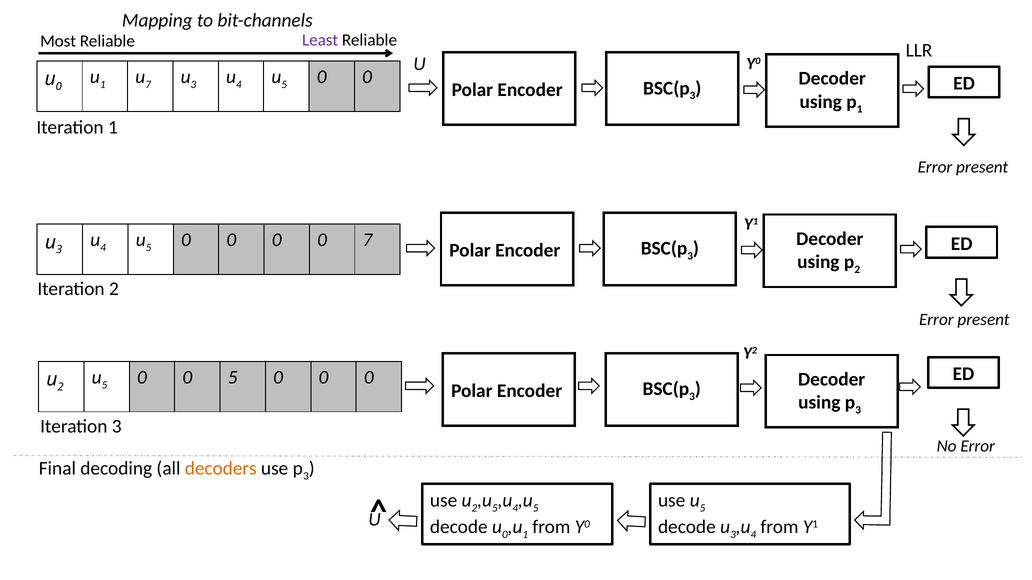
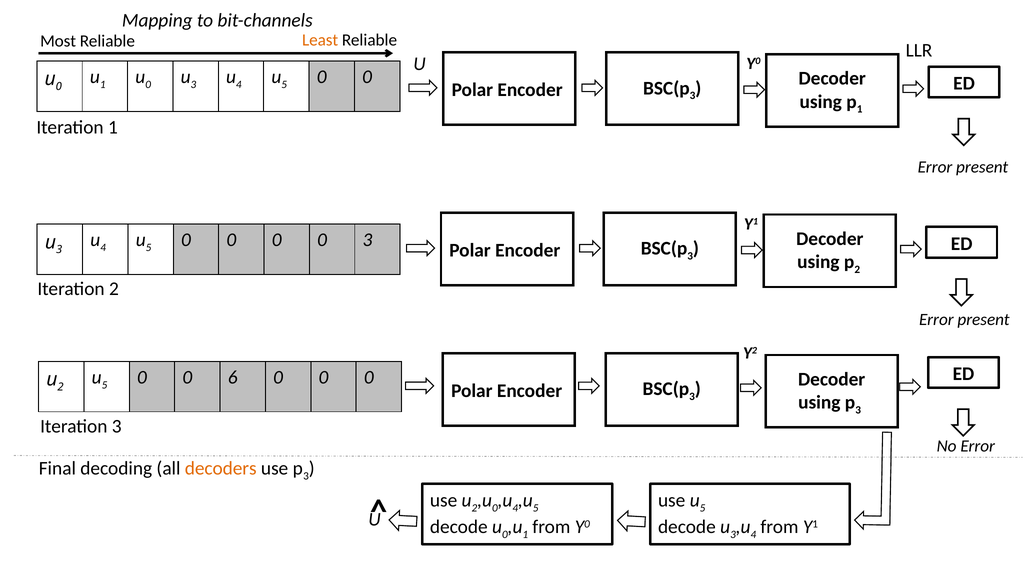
Least colour: purple -> orange
1 u 7: 7 -> 0
0 7: 7 -> 3
0 5: 5 -> 6
5 at (495, 509): 5 -> 0
